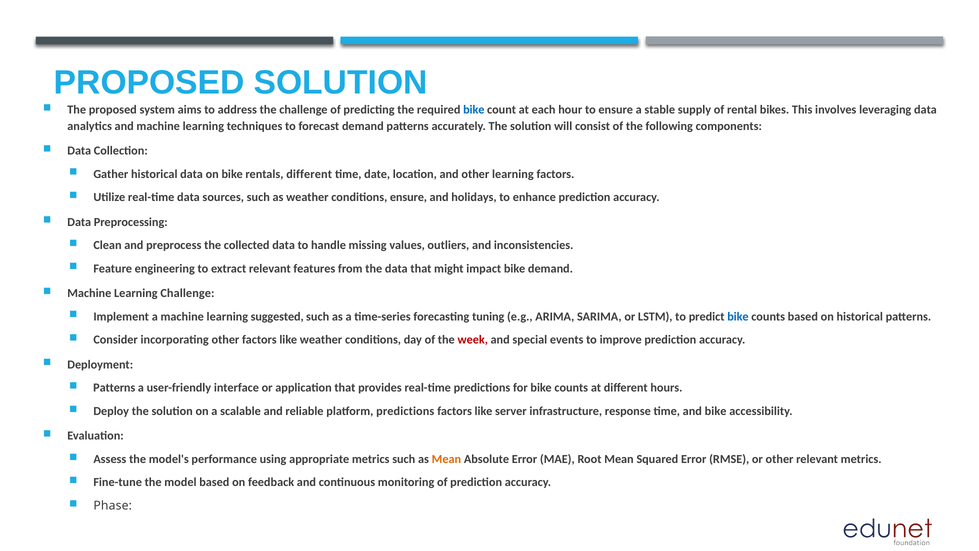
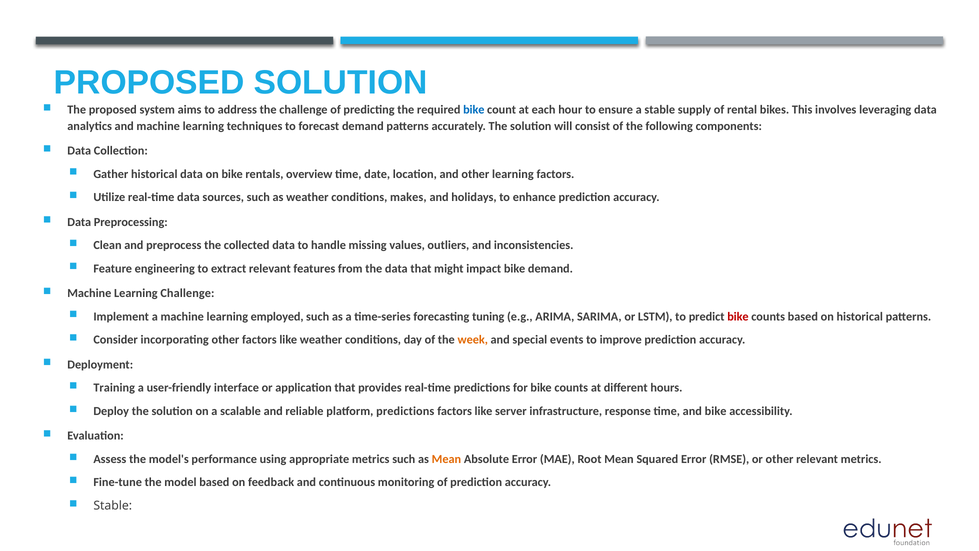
rentals different: different -> overview
conditions ensure: ensure -> makes
suggested: suggested -> employed
bike at (738, 316) colour: blue -> red
week colour: red -> orange
Patterns at (114, 388): Patterns -> Training
Phase at (113, 505): Phase -> Stable
